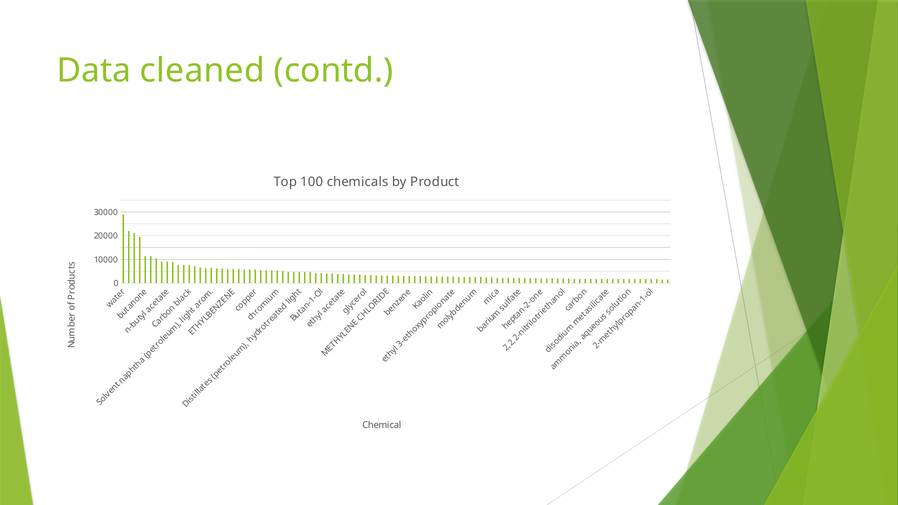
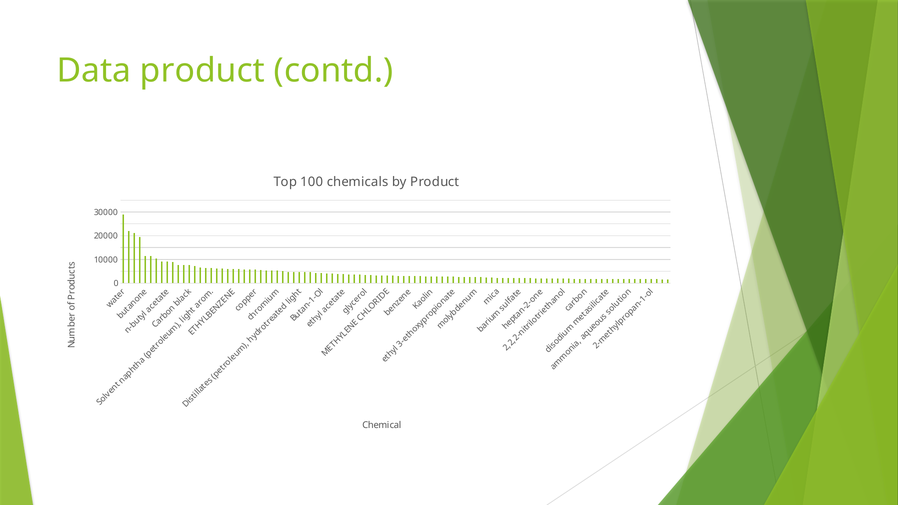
Data cleaned: cleaned -> product
